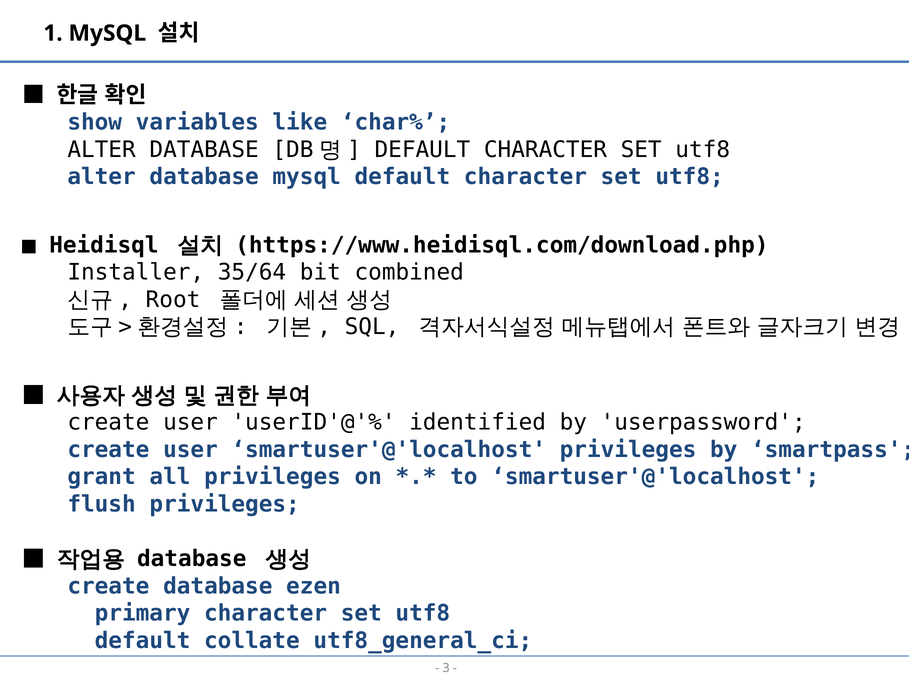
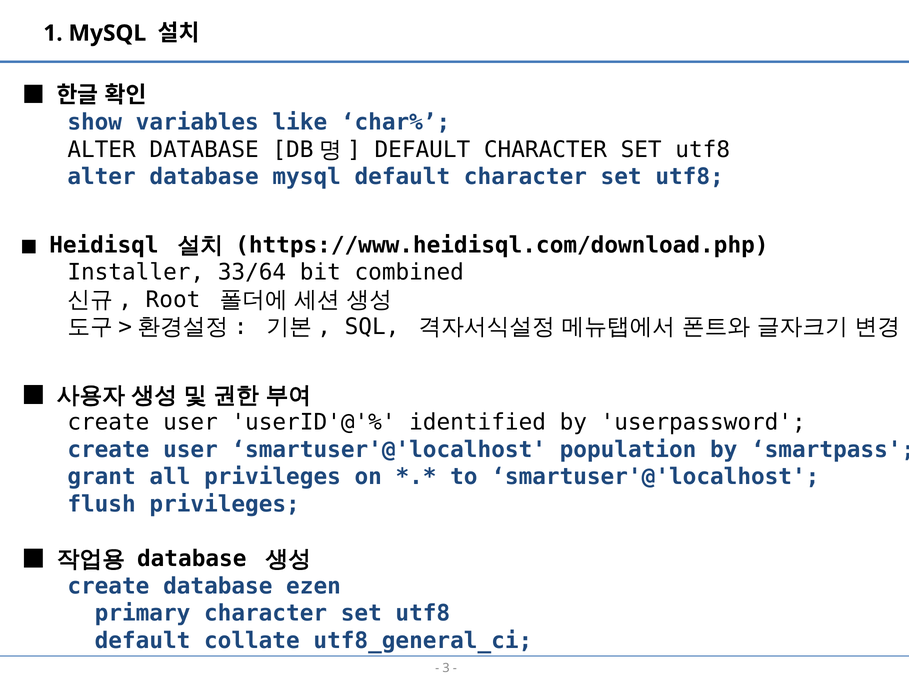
35/64: 35/64 -> 33/64
smartuser'@'localhost privileges: privileges -> population
